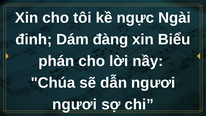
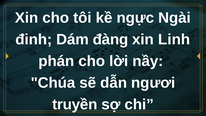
Biểu: Biểu -> Linh
ngươi at (75, 104): ngươi -> truyền
